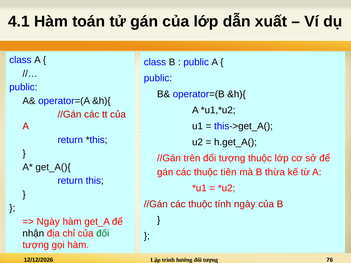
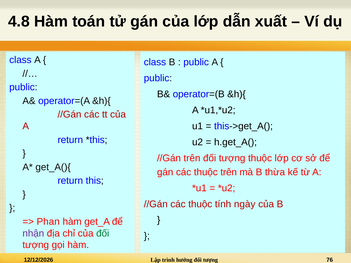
4.1: 4.1 -> 4.8
thuộc tiên: tiên -> trên
Ngày at (48, 222): Ngày -> Phan
nhận colour: black -> purple
